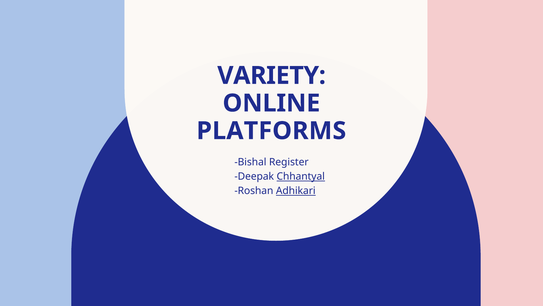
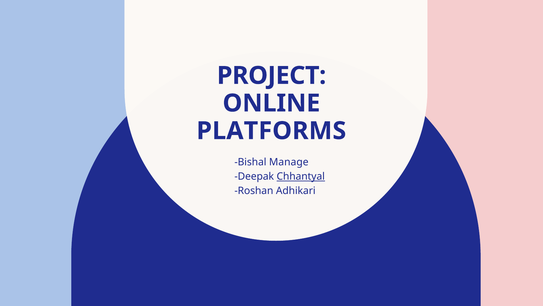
VARIETY: VARIETY -> PROJECT
Register: Register -> Manage
Adhikari underline: present -> none
